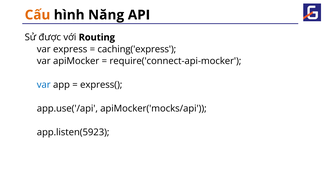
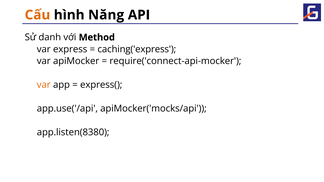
được: được -> danh
Routing: Routing -> Method
var at (44, 85) colour: blue -> orange
app.listen(5923: app.listen(5923 -> app.listen(8380
